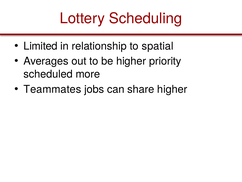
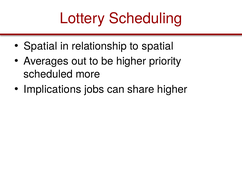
Limited at (41, 46): Limited -> Spatial
Teammates: Teammates -> Implications
